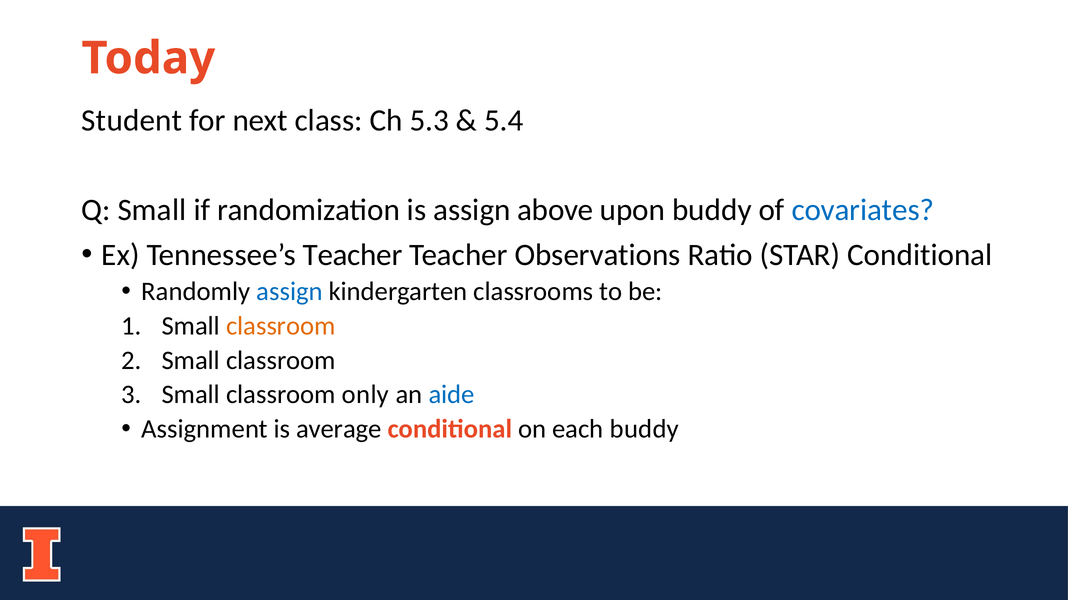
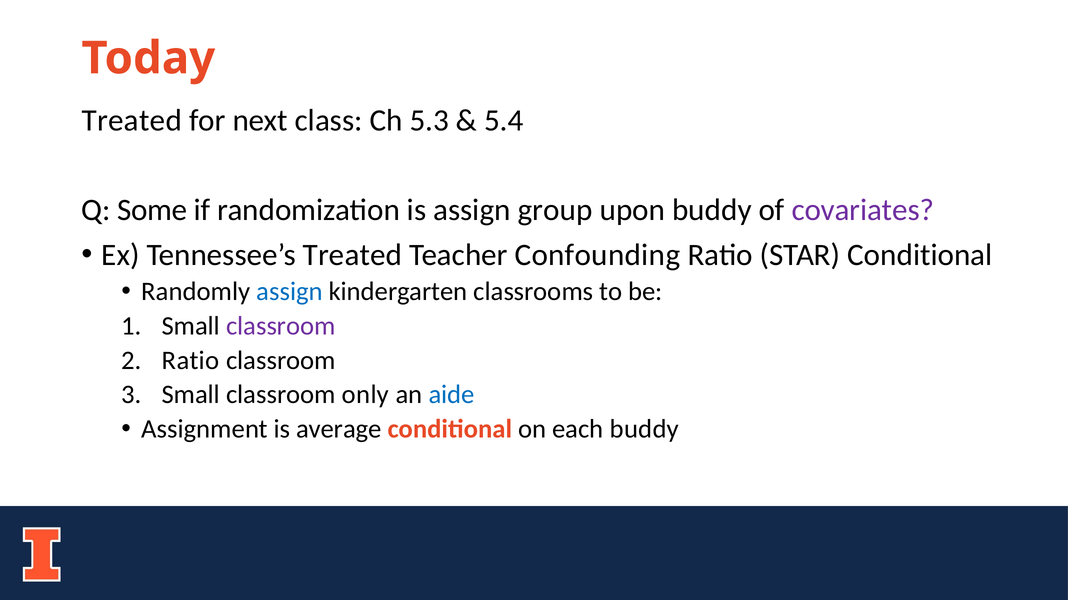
Student at (132, 121): Student -> Treated
Q Small: Small -> Some
above: above -> group
covariates colour: blue -> purple
Tennessee’s Teacher: Teacher -> Treated
Observations: Observations -> Confounding
classroom at (281, 326) colour: orange -> purple
Small at (191, 361): Small -> Ratio
